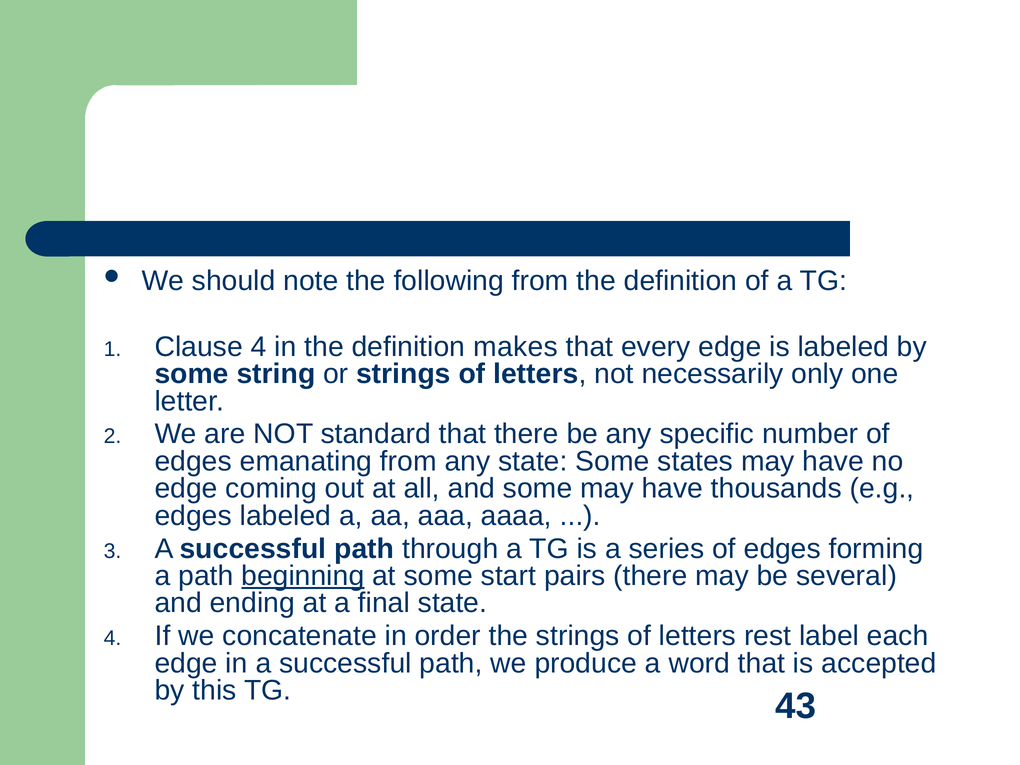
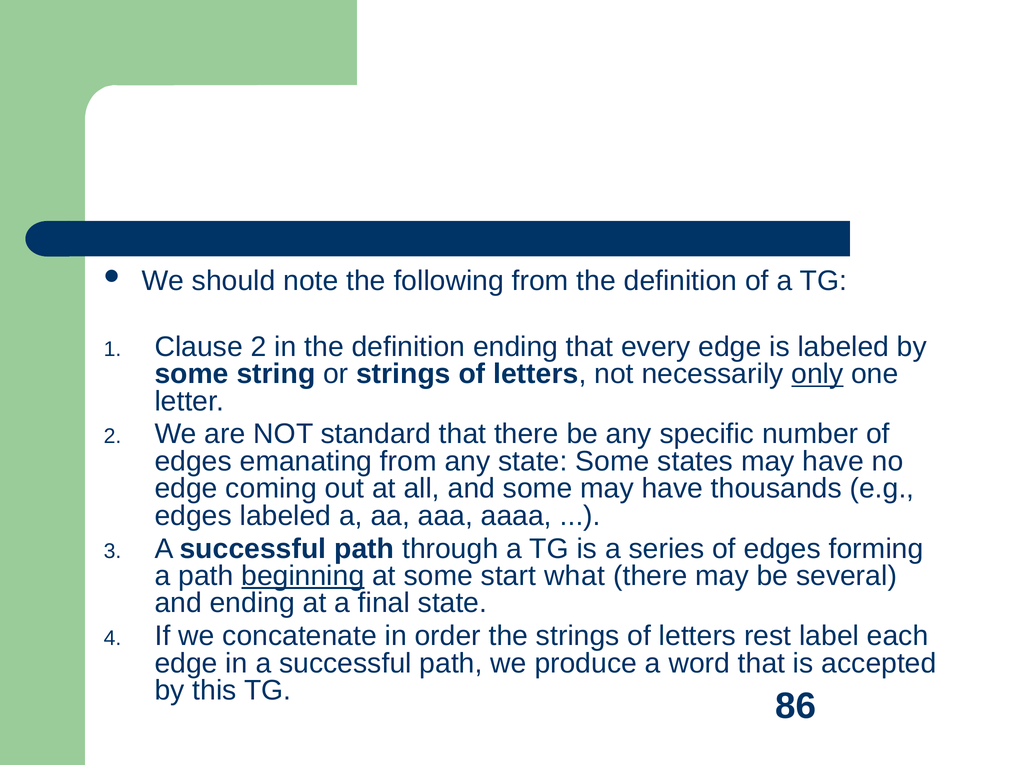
Clause 4: 4 -> 2
definition makes: makes -> ending
only underline: none -> present
pairs: pairs -> what
43: 43 -> 86
